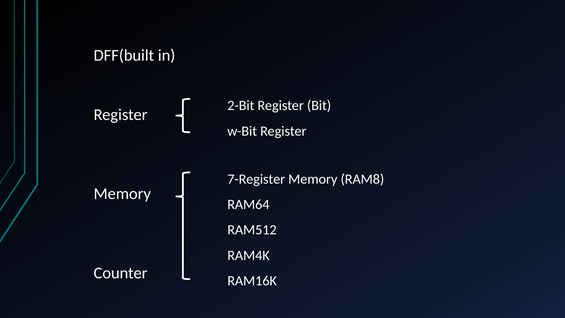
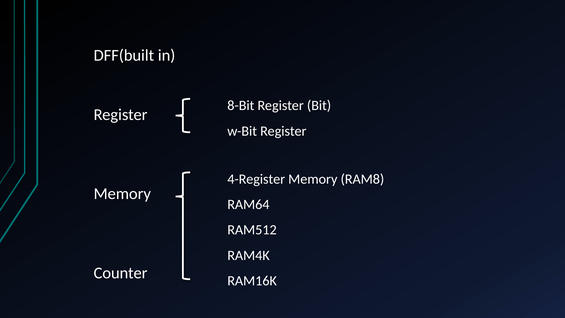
2-Bit: 2-Bit -> 8-Bit
7-Register: 7-Register -> 4-Register
